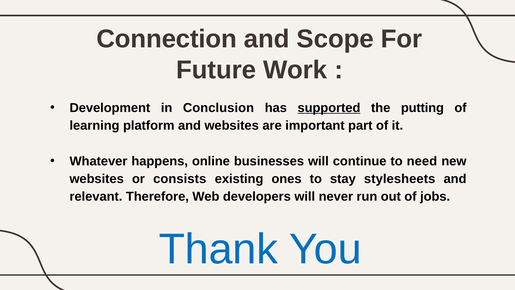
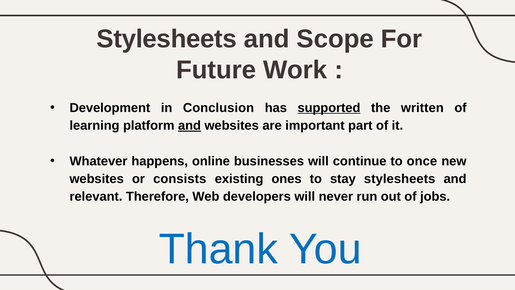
Connection at (167, 39): Connection -> Stylesheets
putting: putting -> written
and at (189, 125) underline: none -> present
need: need -> once
